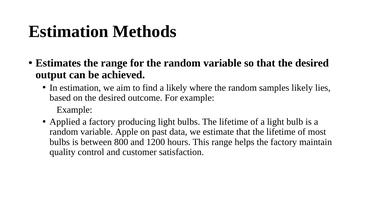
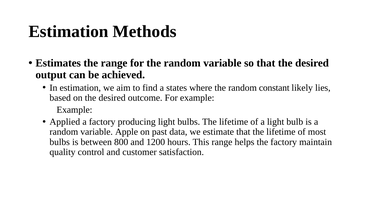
a likely: likely -> states
samples: samples -> constant
